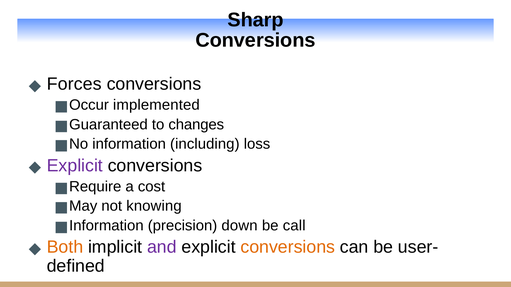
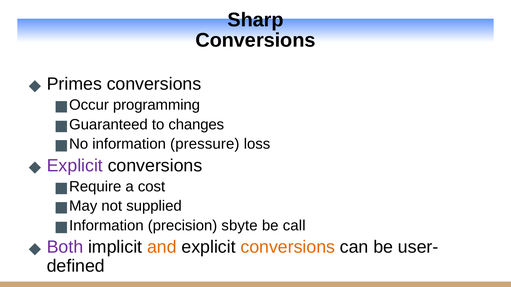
Forces: Forces -> Primes
implemented: implemented -> programming
including: including -> pressure
knowing: knowing -> supplied
down: down -> sbyte
Both colour: orange -> purple
and colour: purple -> orange
